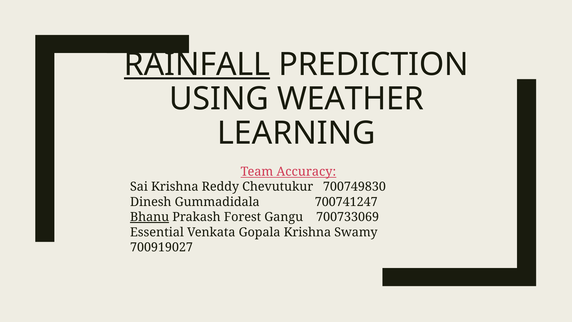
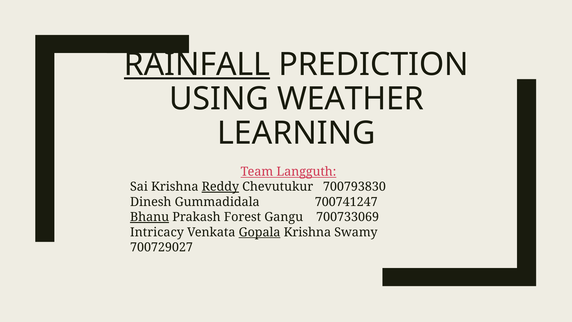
Accuracy: Accuracy -> Langguth
Reddy underline: none -> present
700749830: 700749830 -> 700793830
Essential: Essential -> Intricacy
Gopala underline: none -> present
700919027: 700919027 -> 700729027
